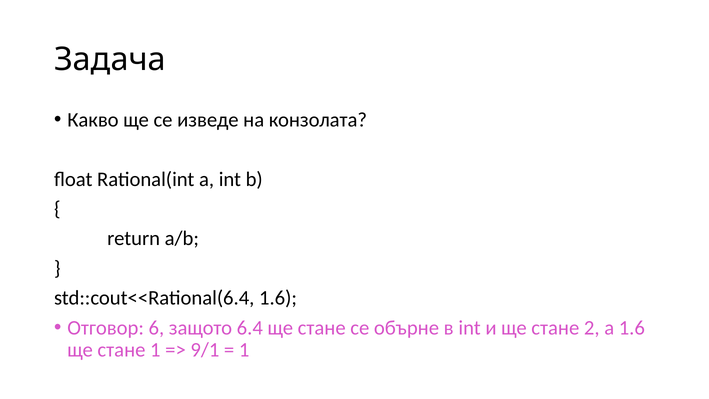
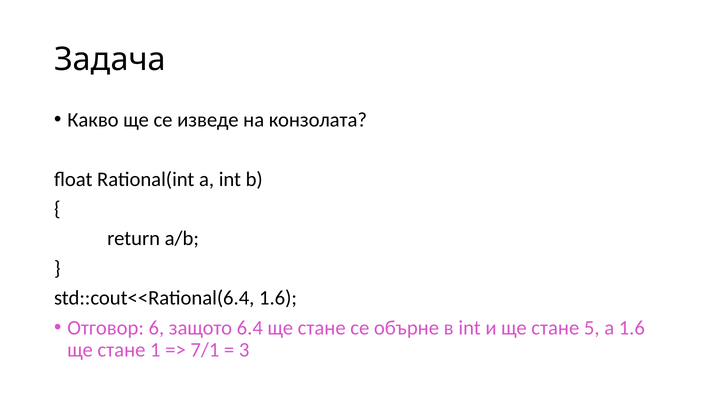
2: 2 -> 5
9/1: 9/1 -> 7/1
1 at (244, 350): 1 -> 3
